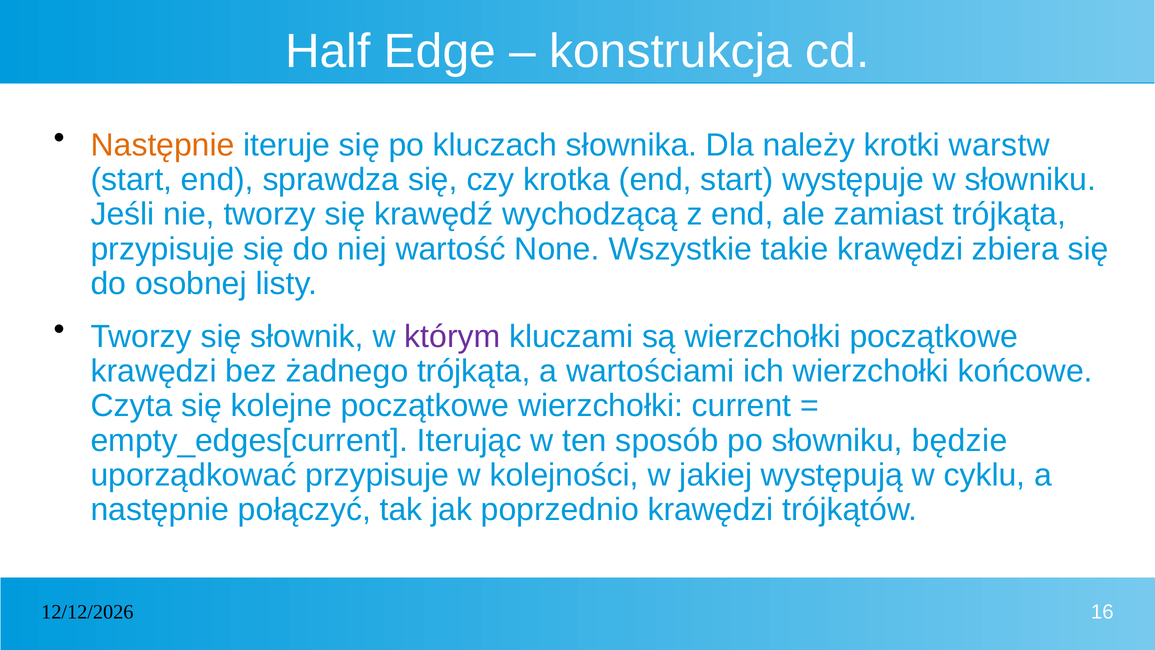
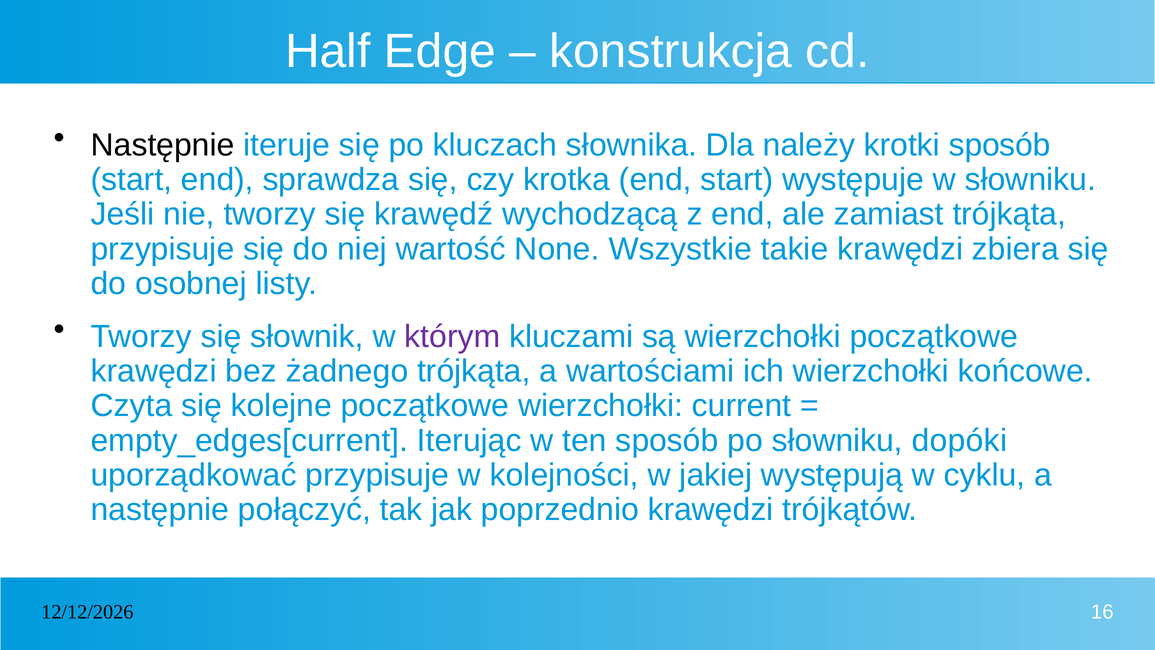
Następnie at (163, 145) colour: orange -> black
krotki warstw: warstw -> sposób
będzie: będzie -> dopóki
